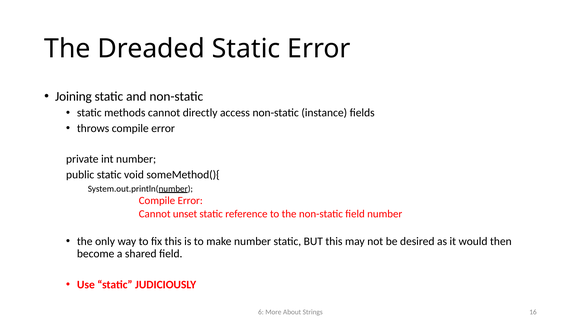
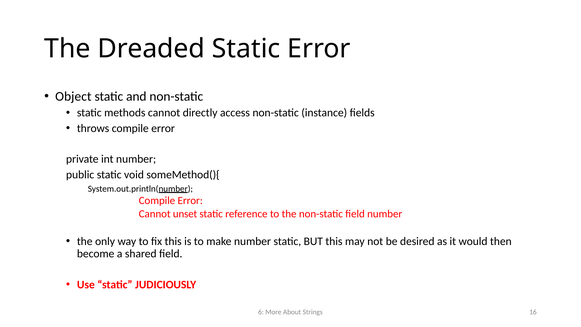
Joining: Joining -> Object
